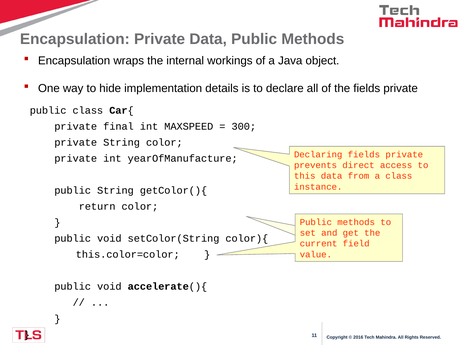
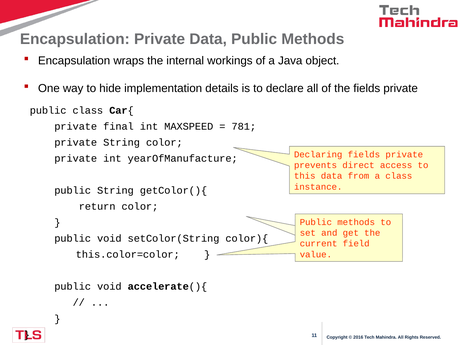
300: 300 -> 781
